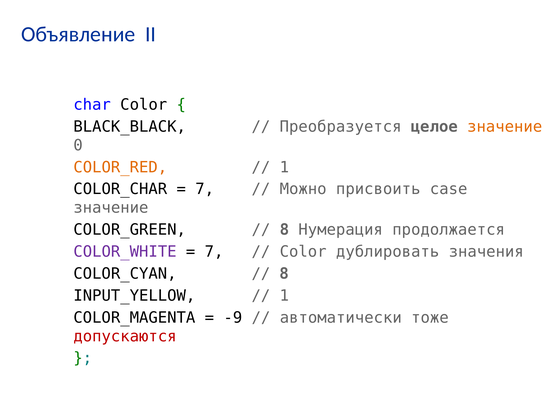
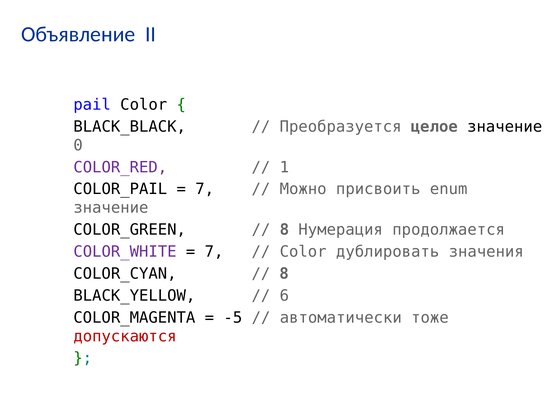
char: char -> pail
значение at (505, 127) colour: orange -> black
COLOR_RED colour: orange -> purple
COLOR_CHAR: COLOR_CHAR -> COLOR_PAIL
case: case -> enum
INPUT_YELLOW: INPUT_YELLOW -> BLACK_YELLOW
1 at (284, 296): 1 -> 6
-9: -9 -> -5
